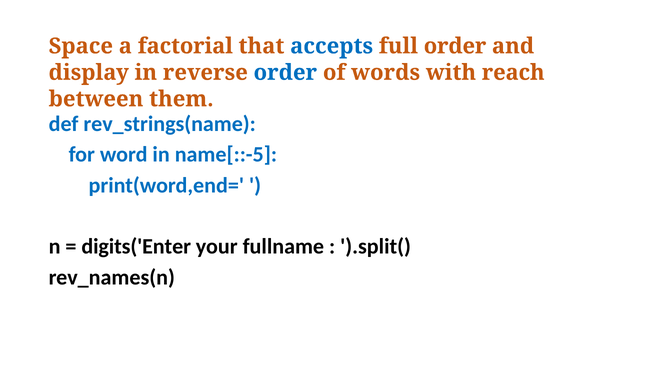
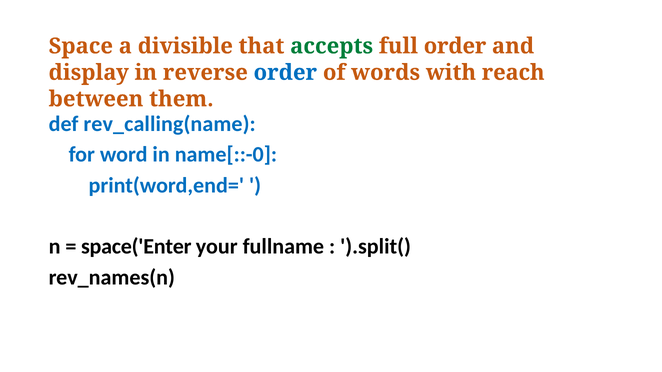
factorial: factorial -> divisible
accepts colour: blue -> green
rev_strings(name: rev_strings(name -> rev_calling(name
name[::-5: name[::-5 -> name[::-0
digits('Enter: digits('Enter -> space('Enter
